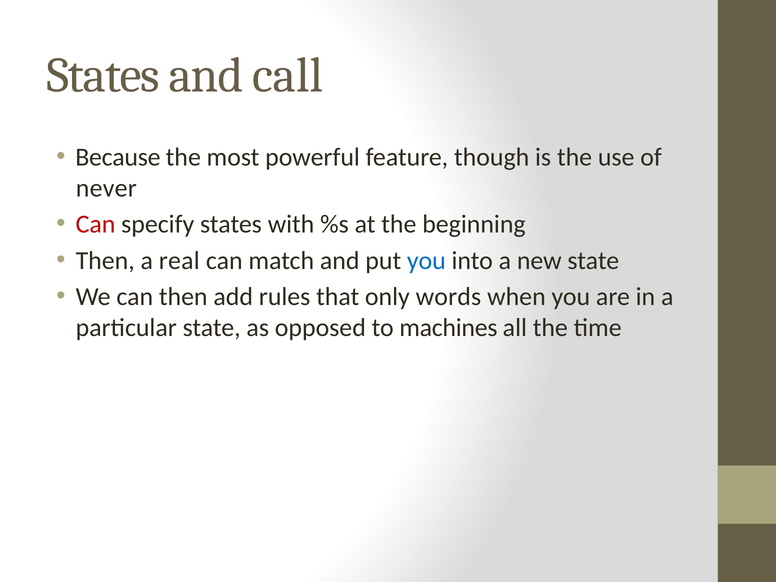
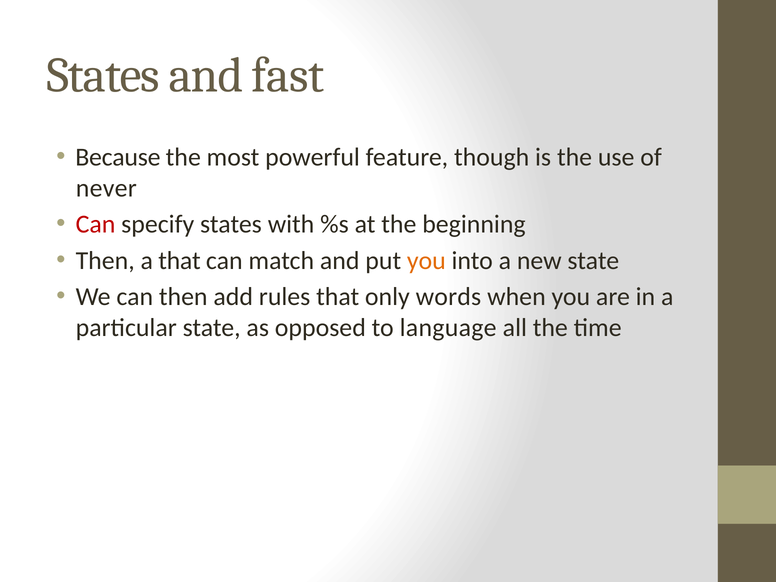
call: call -> fast
a real: real -> that
you at (426, 260) colour: blue -> orange
machines: machines -> language
